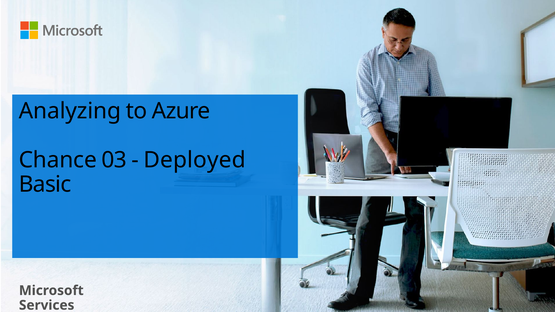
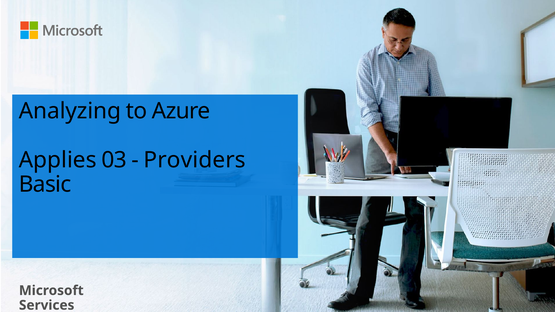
Chance: Chance -> Applies
Deployed: Deployed -> Providers
